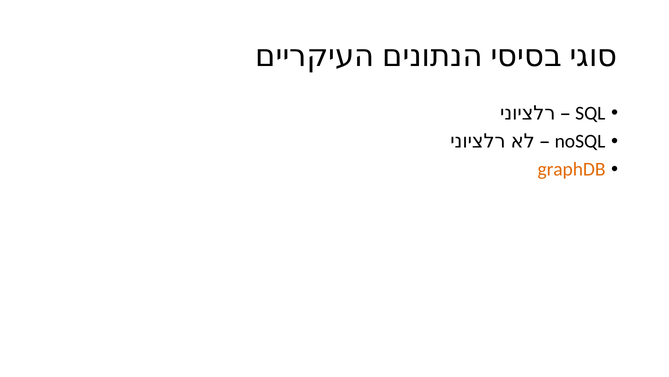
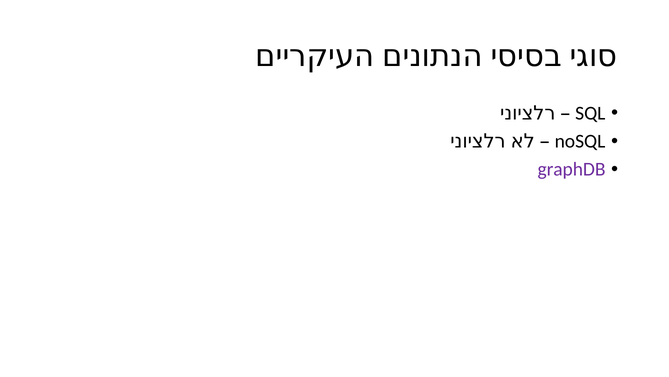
graphDB colour: orange -> purple
